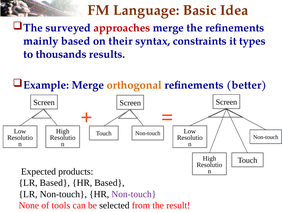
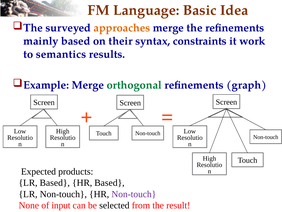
approaches colour: red -> orange
types: types -> work
thousands: thousands -> semantics
orthogonal colour: orange -> green
better: better -> graph
tools: tools -> input
